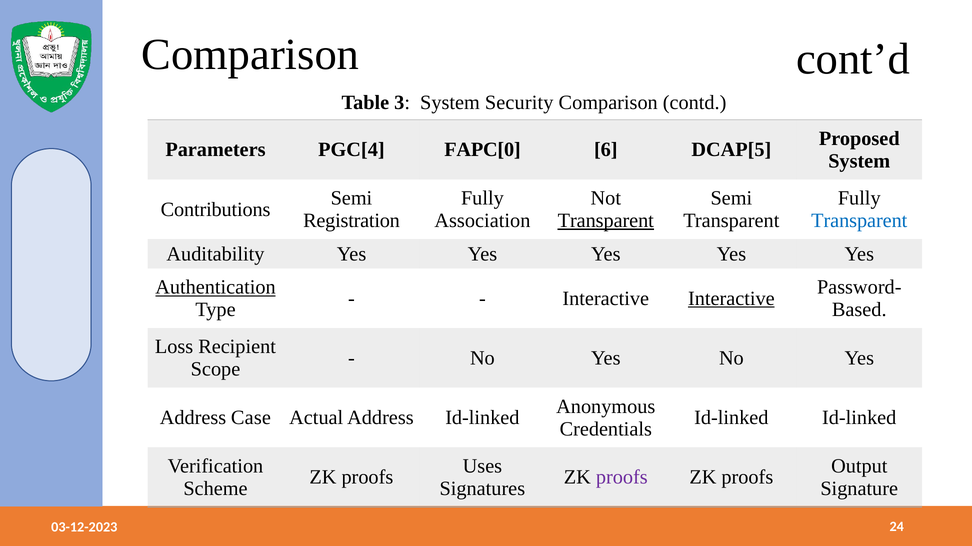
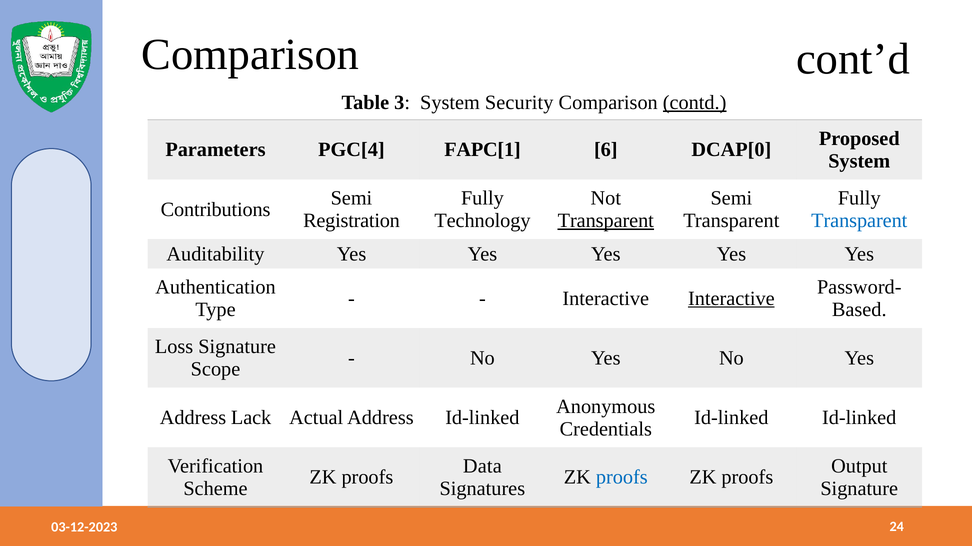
contd underline: none -> present
FAPC[0: FAPC[0 -> FAPC[1
DCAP[5: DCAP[5 -> DCAP[0
Association: Association -> Technology
Authentication underline: present -> none
Loss Recipient: Recipient -> Signature
Case: Case -> Lack
Uses: Uses -> Data
proofs at (622, 478) colour: purple -> blue
